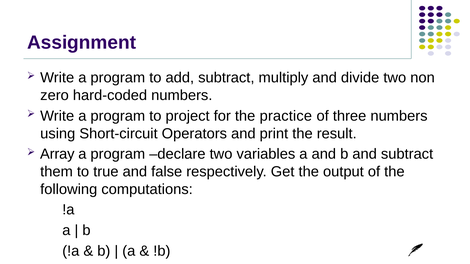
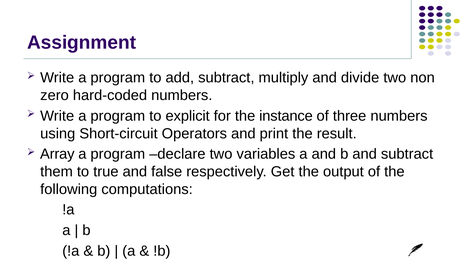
project: project -> explicit
the practice: practice -> instance
